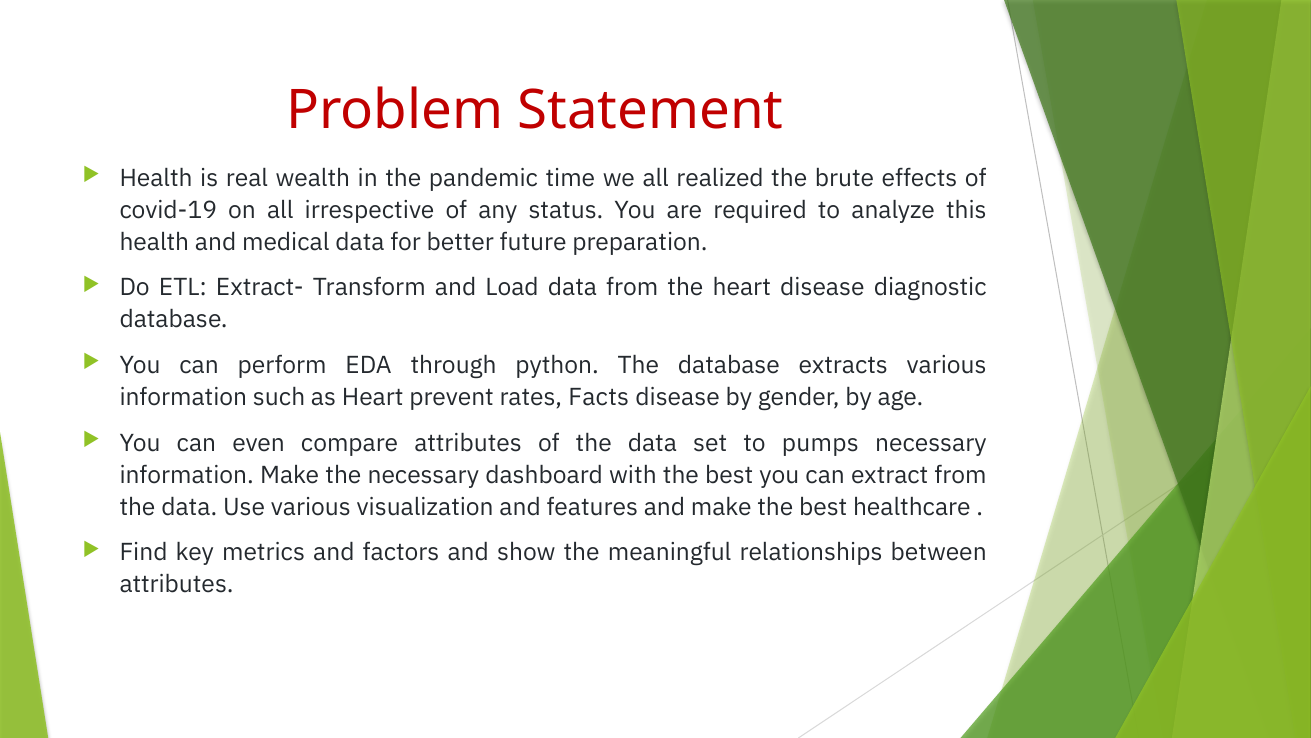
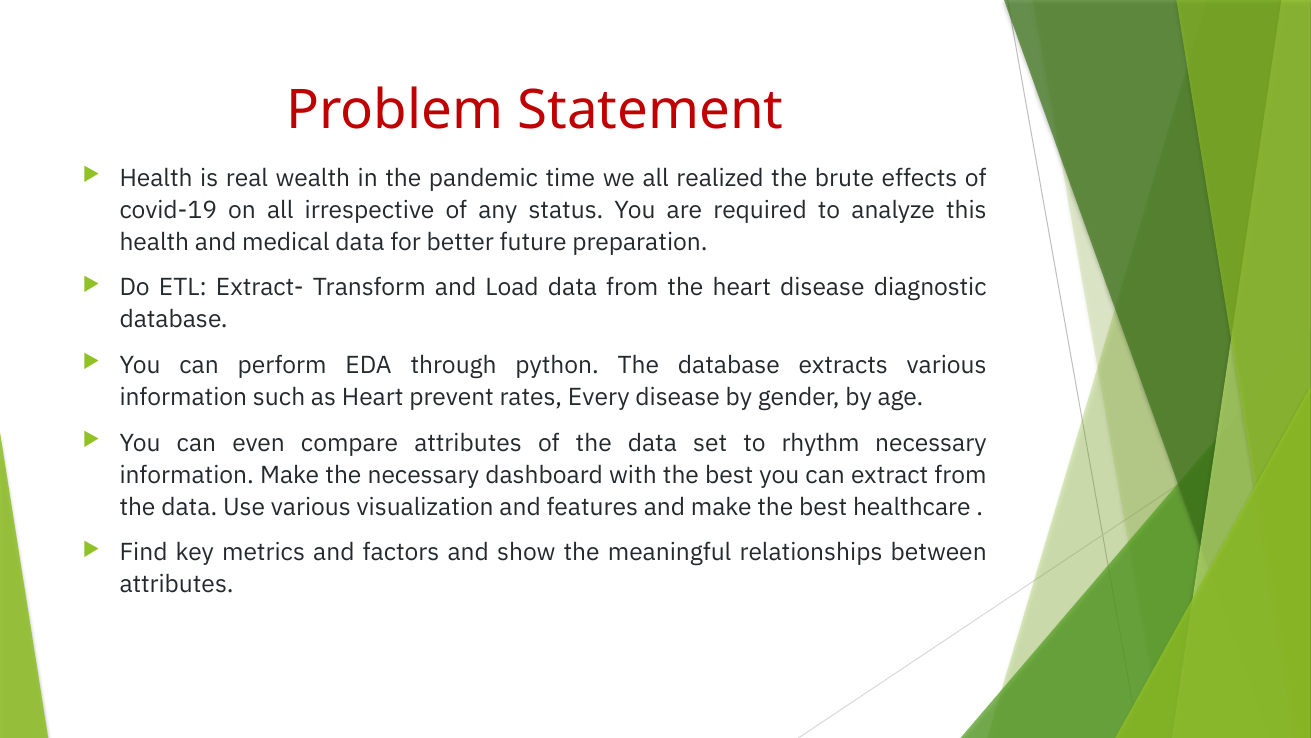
Facts: Facts -> Every
pumps: pumps -> rhythm
